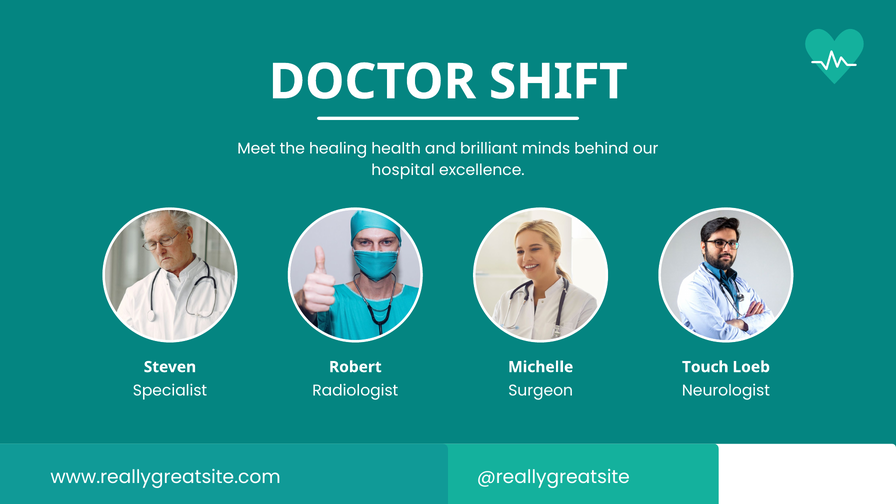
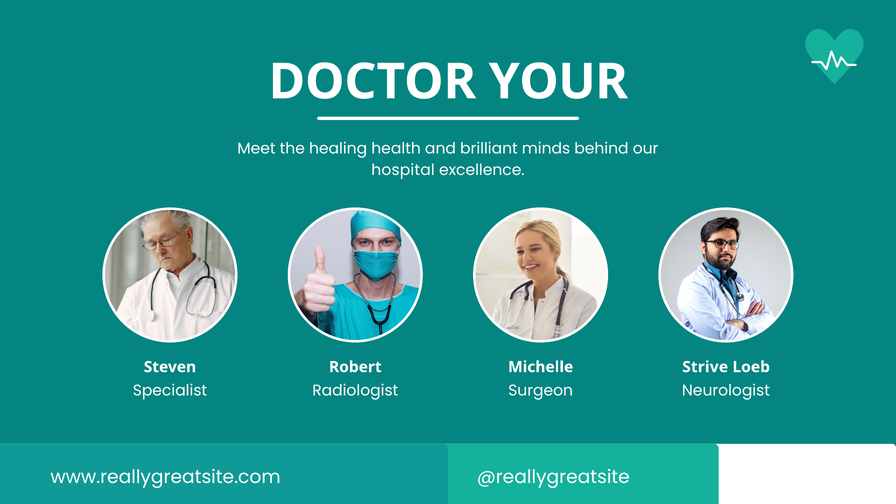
SHIFT: SHIFT -> YOUR
Touch: Touch -> Strive
